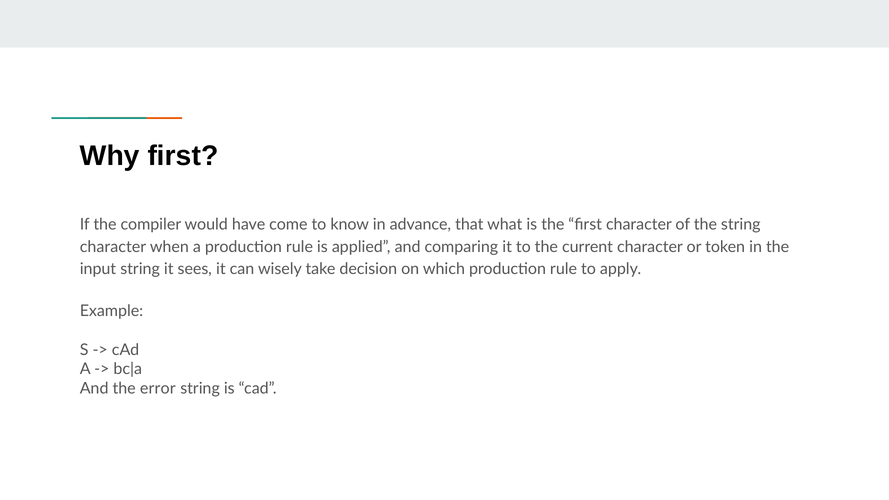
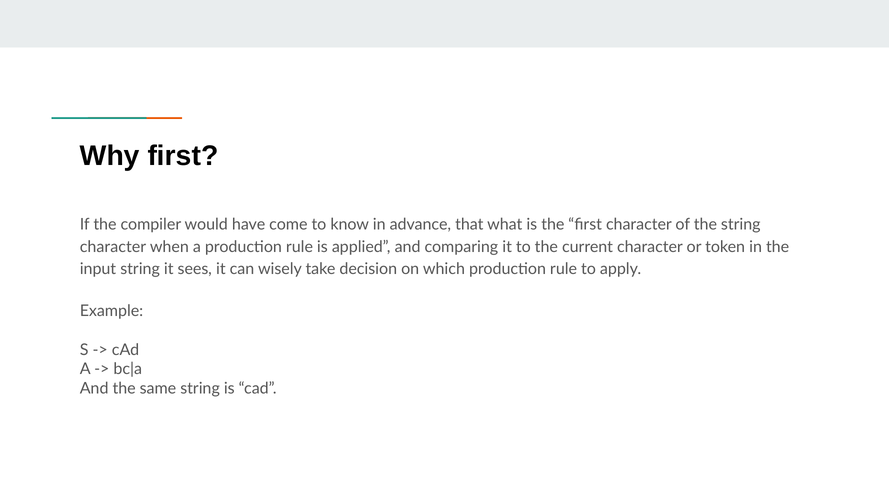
error: error -> same
